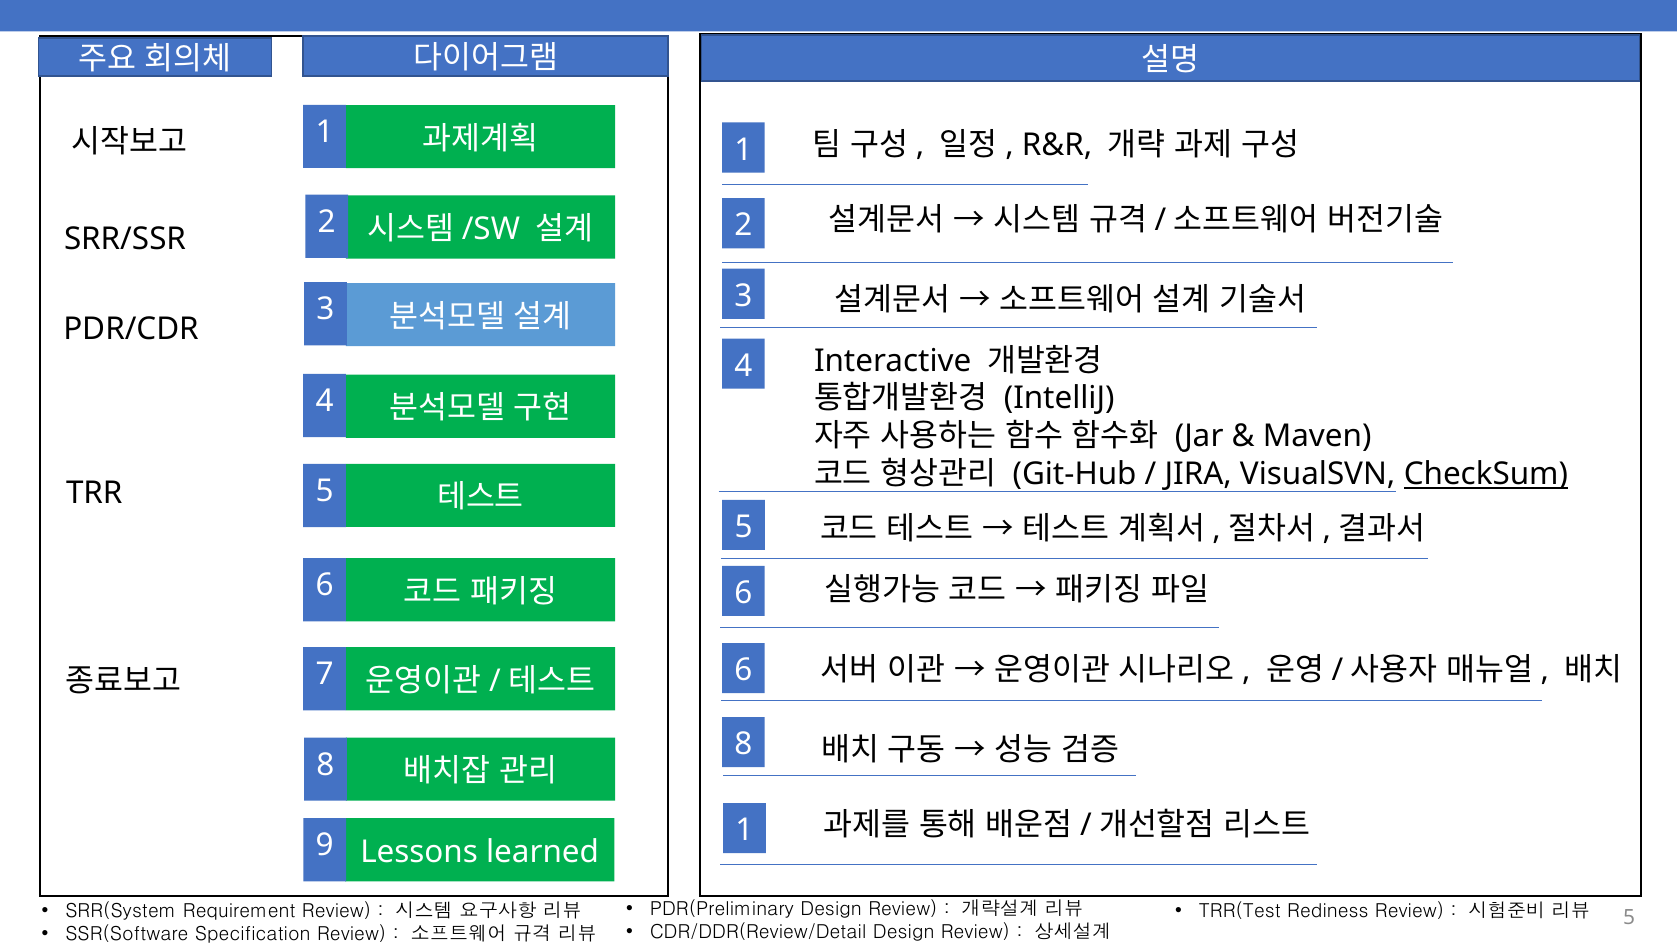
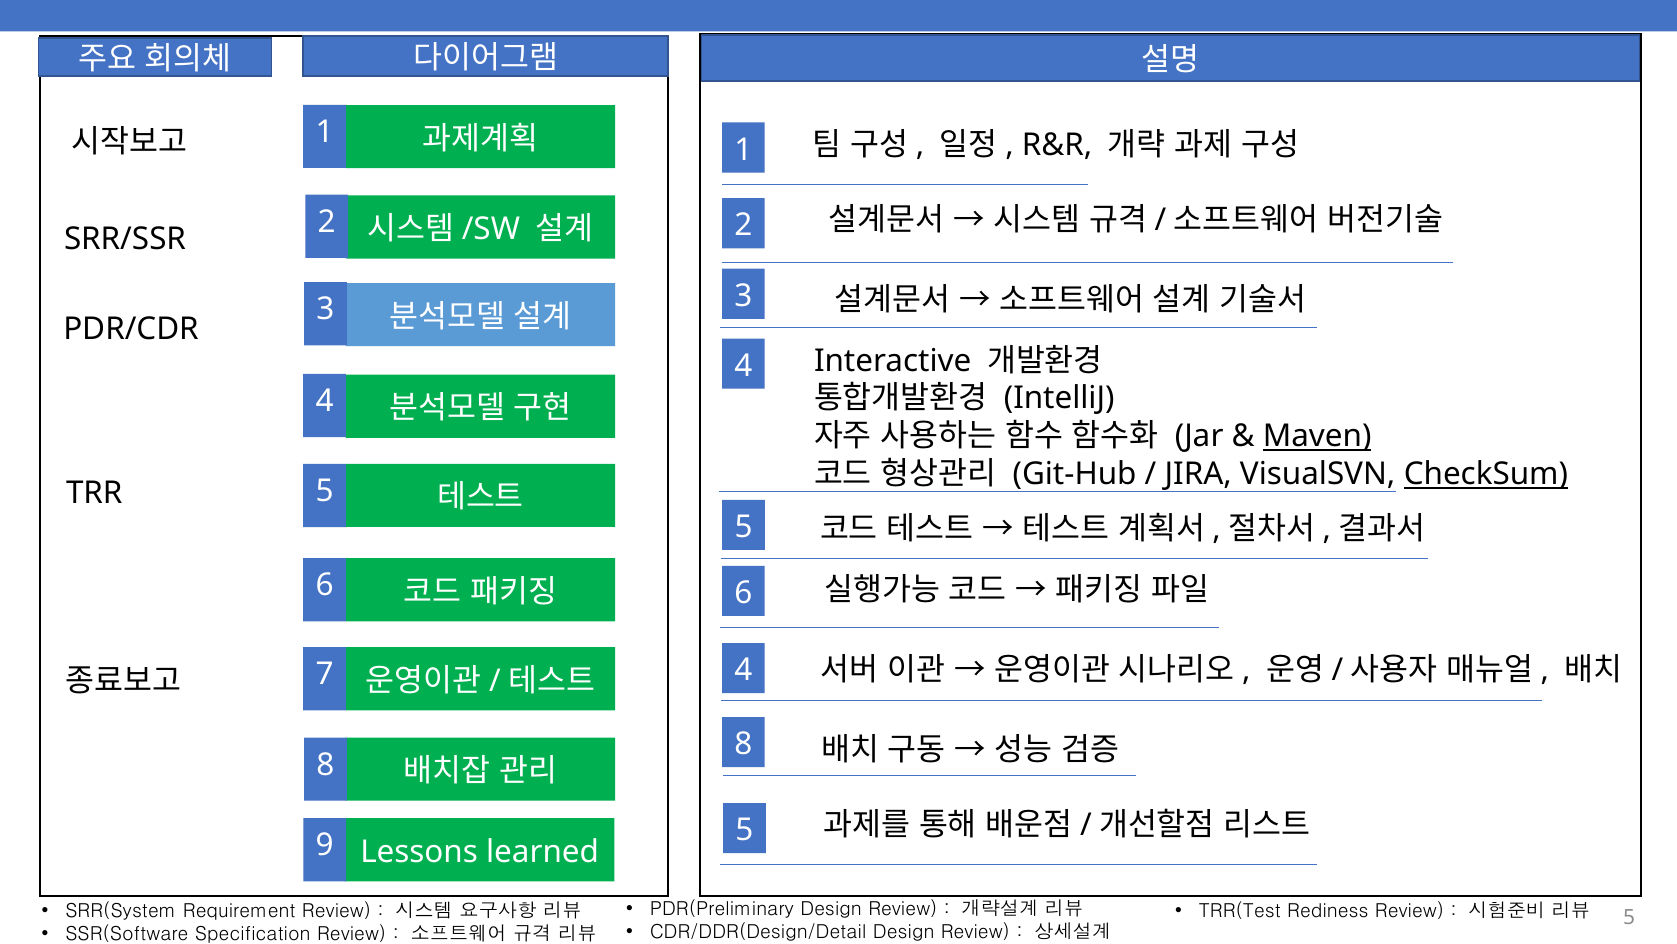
Maven underline: none -> present
6 at (743, 670): 6 -> 4
9 1: 1 -> 5
CDR/DDR(Review/Detail: CDR/DDR(Review/Detail -> CDR/DDR(Design/Detail
